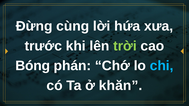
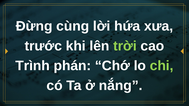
Bóng: Bóng -> Trình
chi colour: light blue -> light green
khăn: khăn -> nắng
